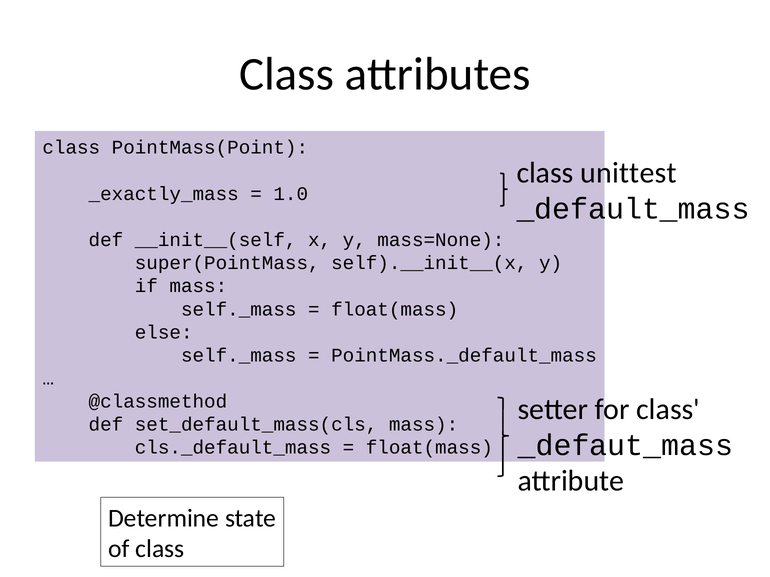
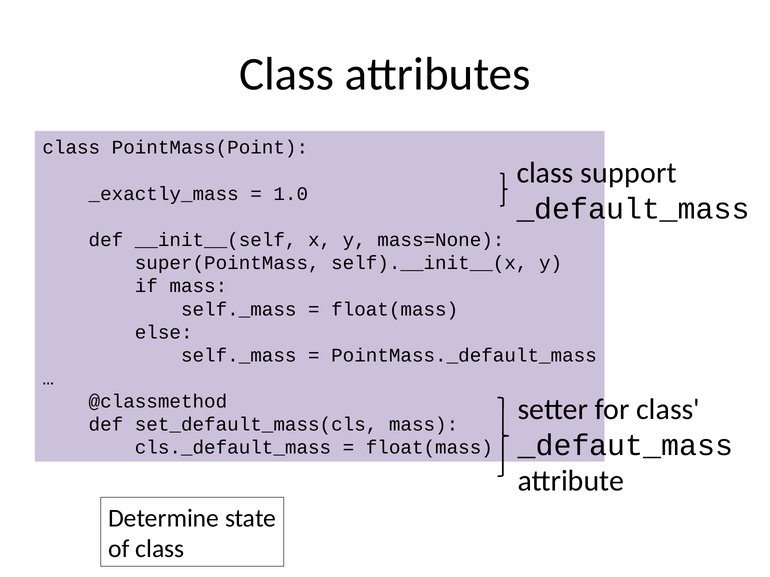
unittest: unittest -> support
